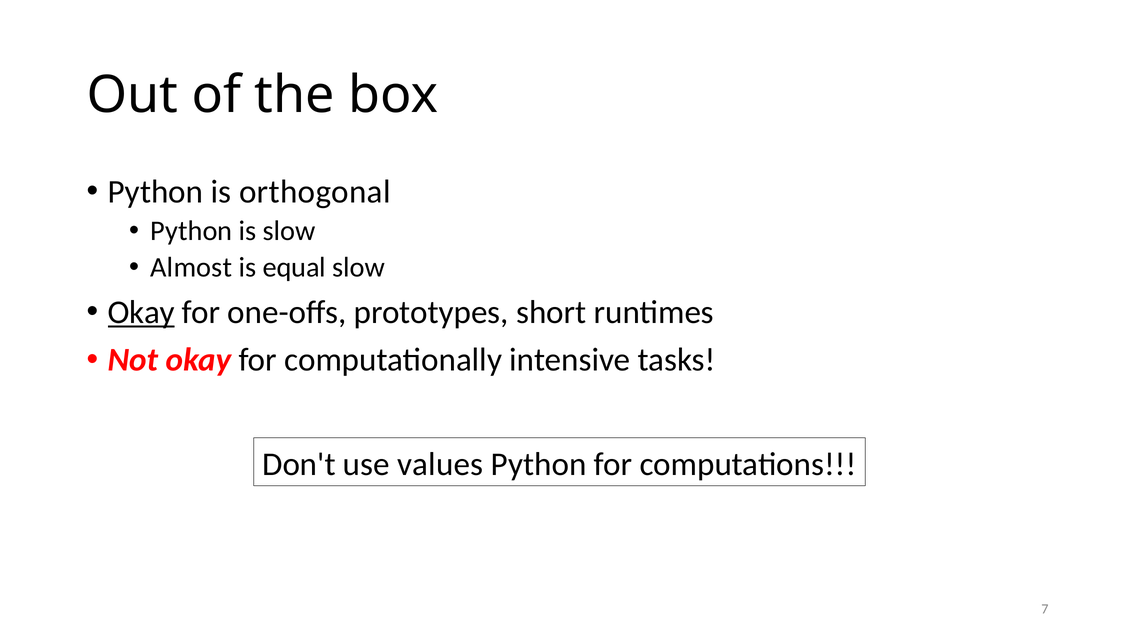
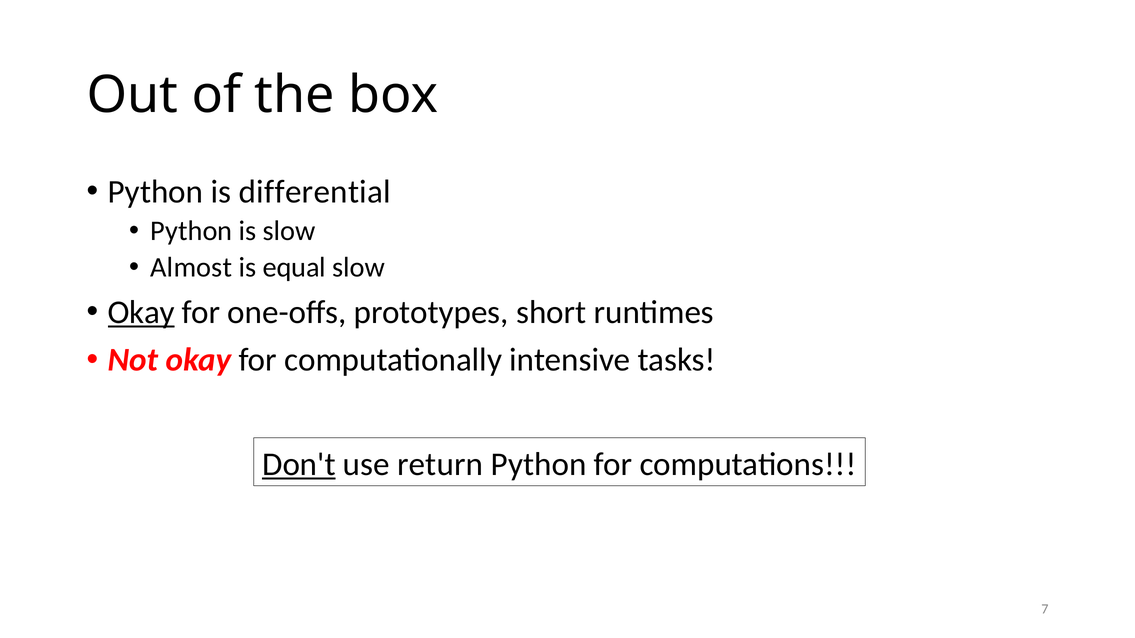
orthogonal: orthogonal -> differential
Don't underline: none -> present
values: values -> return
